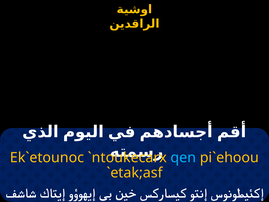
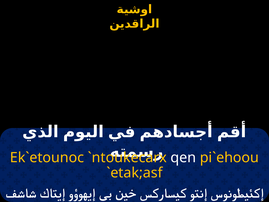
qen colour: light blue -> white
